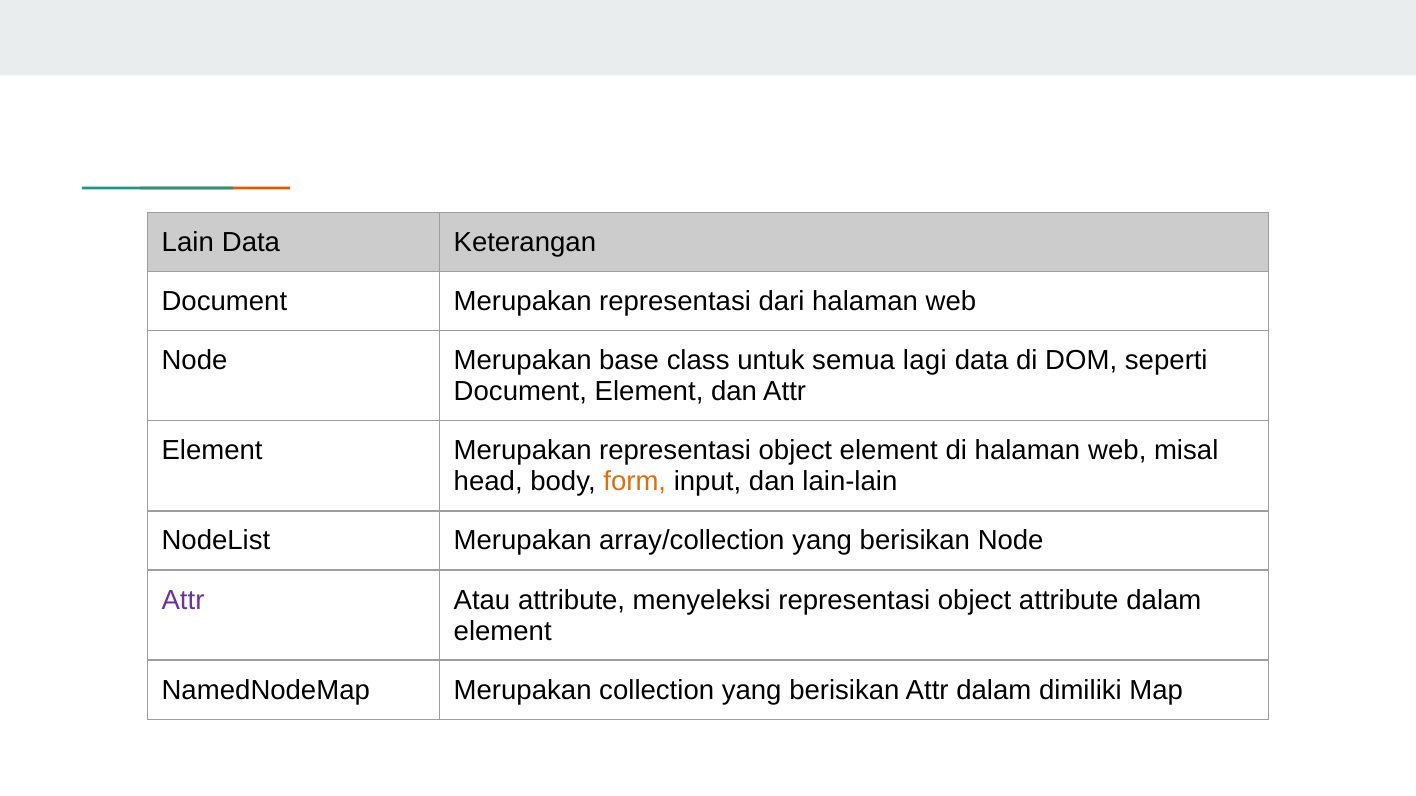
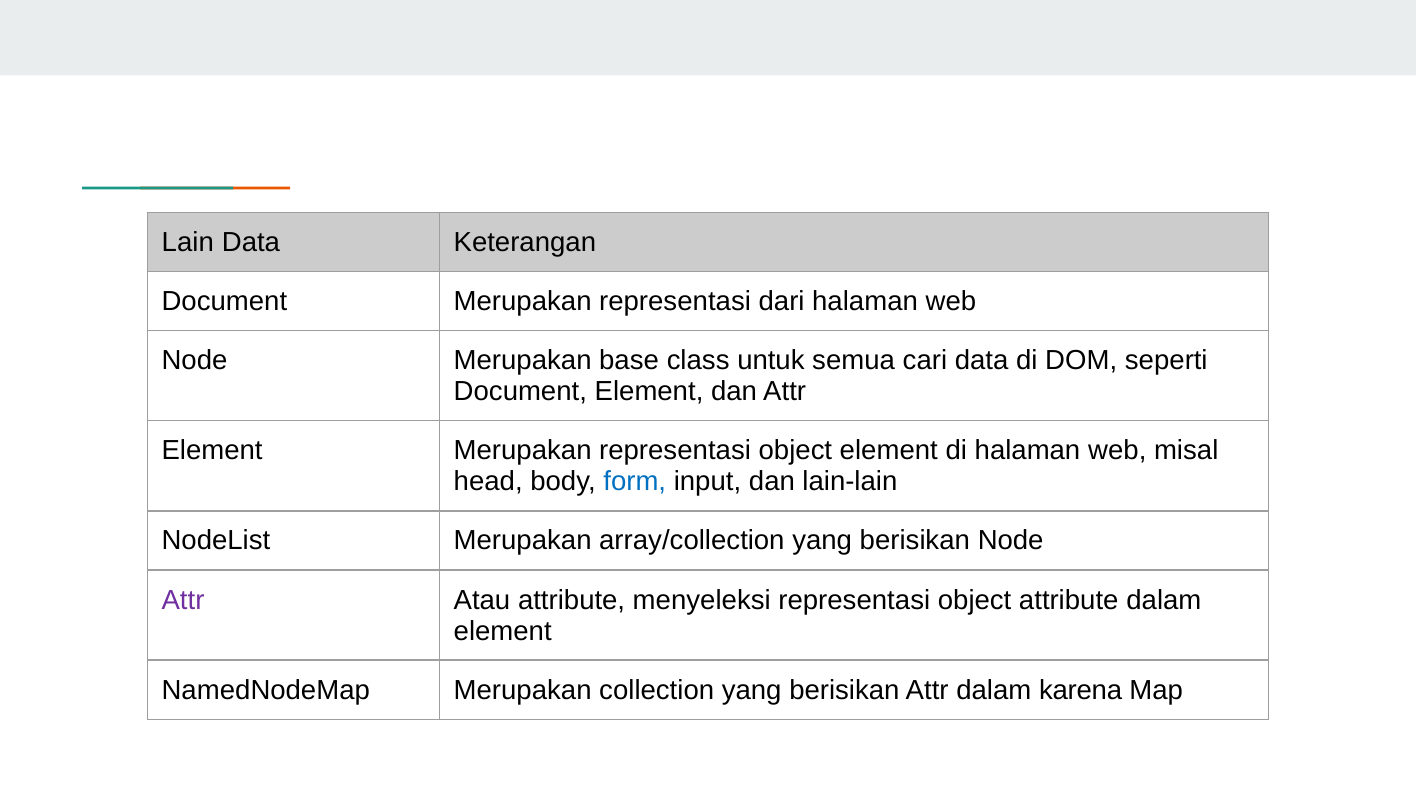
lagi: lagi -> cari
form colour: orange -> blue
dimiliki: dimiliki -> karena
